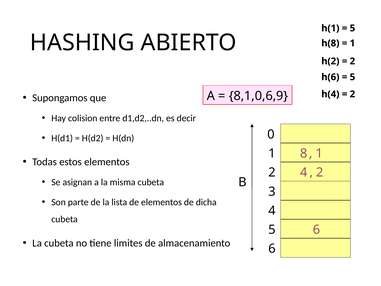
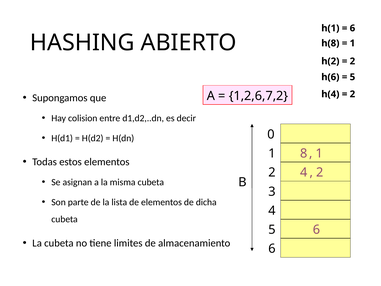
5 at (352, 28): 5 -> 6
8,1,0,6,9: 8,1,0,6,9 -> 1,2,6,7,2
